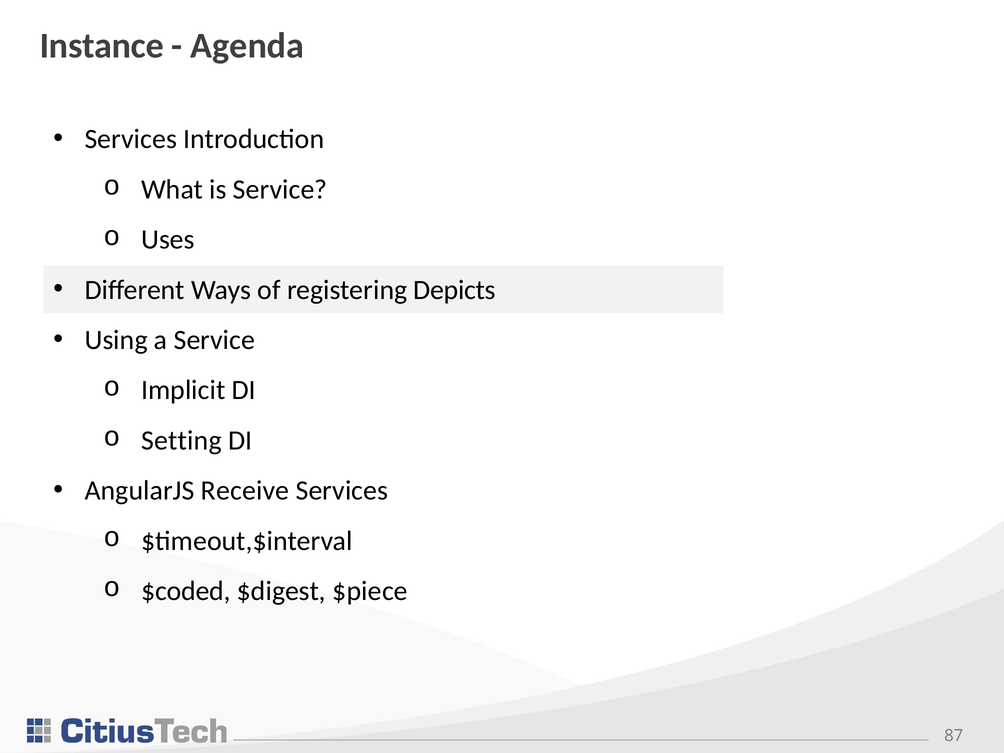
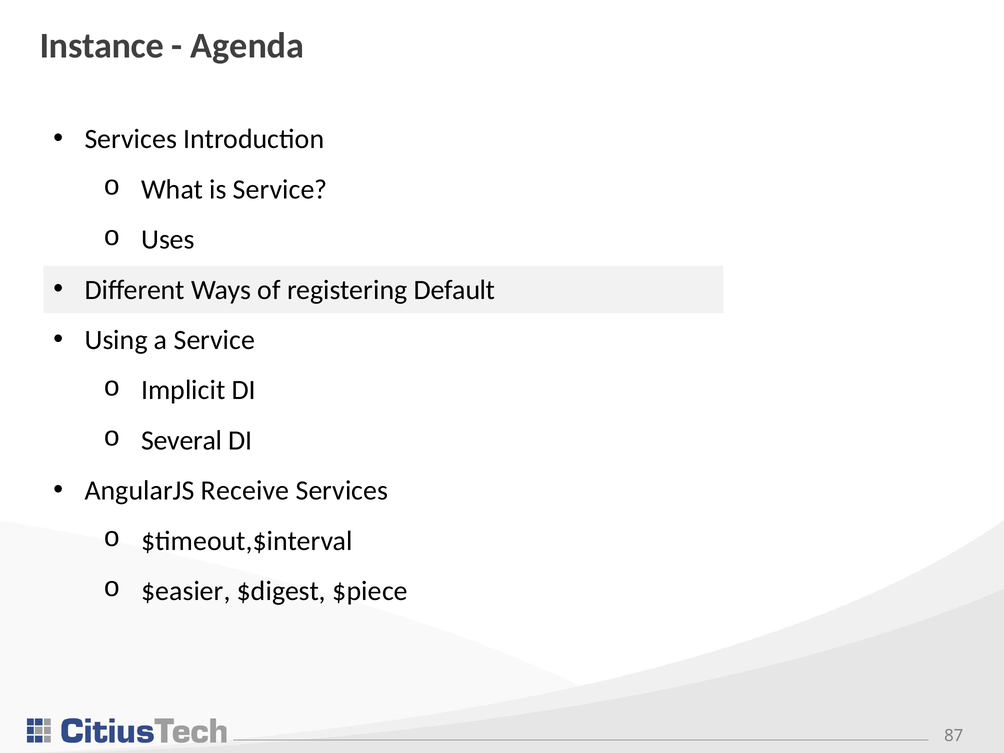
Depicts: Depicts -> Default
Setting: Setting -> Several
$coded: $coded -> $easier
